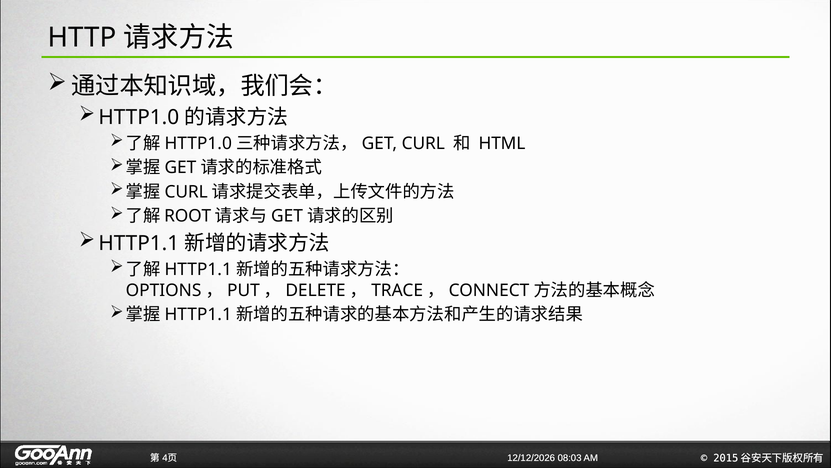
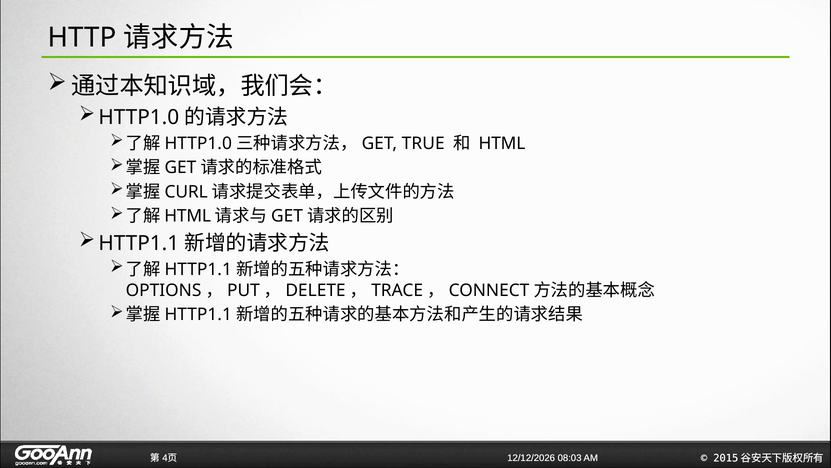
CURL at (423, 143): CURL -> TRUE
ROOT at (188, 216): ROOT -> HTML
